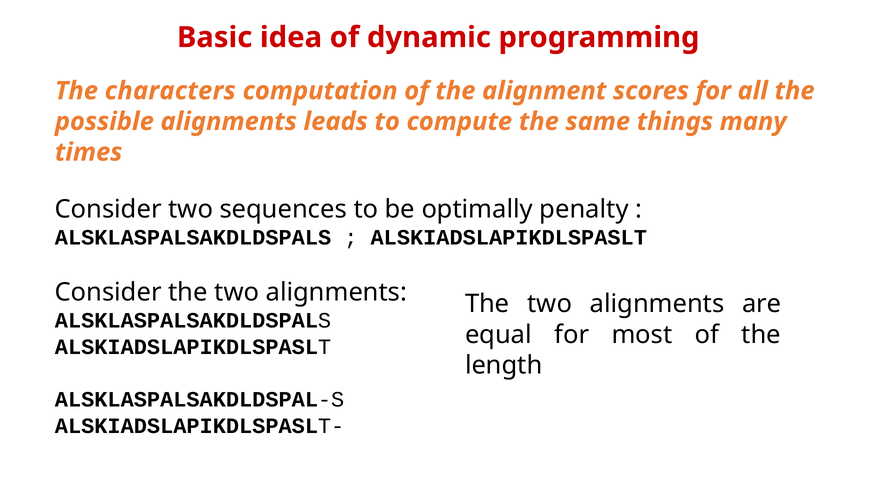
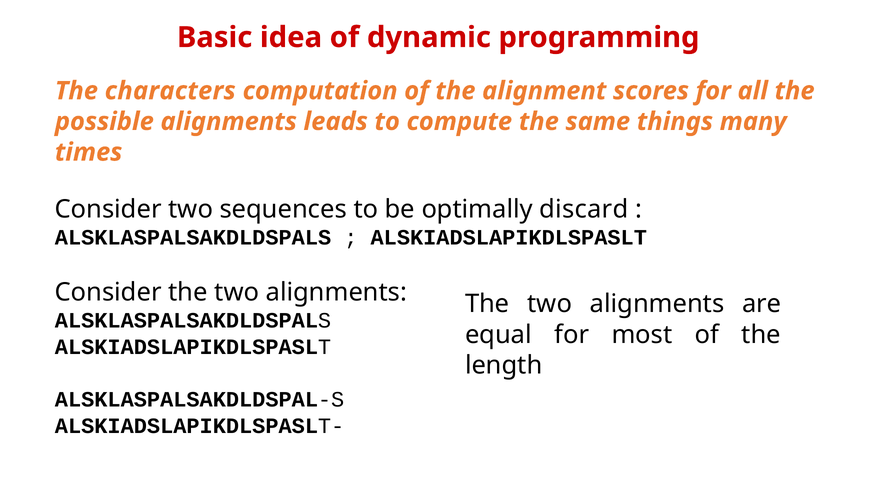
penalty: penalty -> discard
